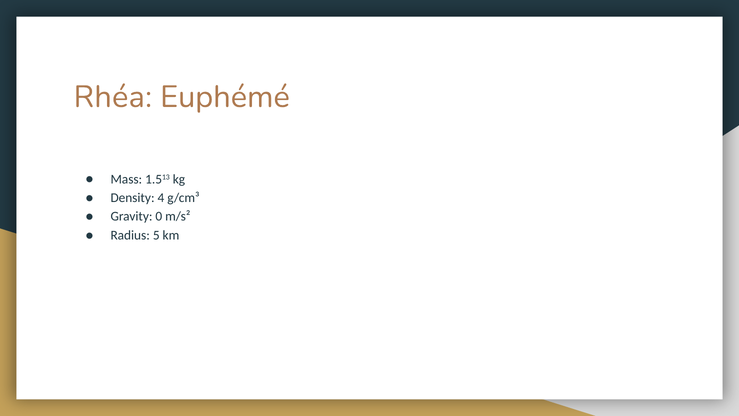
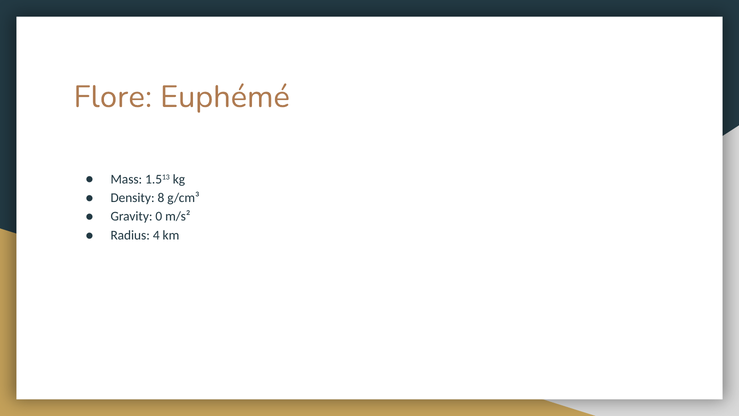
Rhéa: Rhéa -> Flore
4: 4 -> 8
5: 5 -> 4
